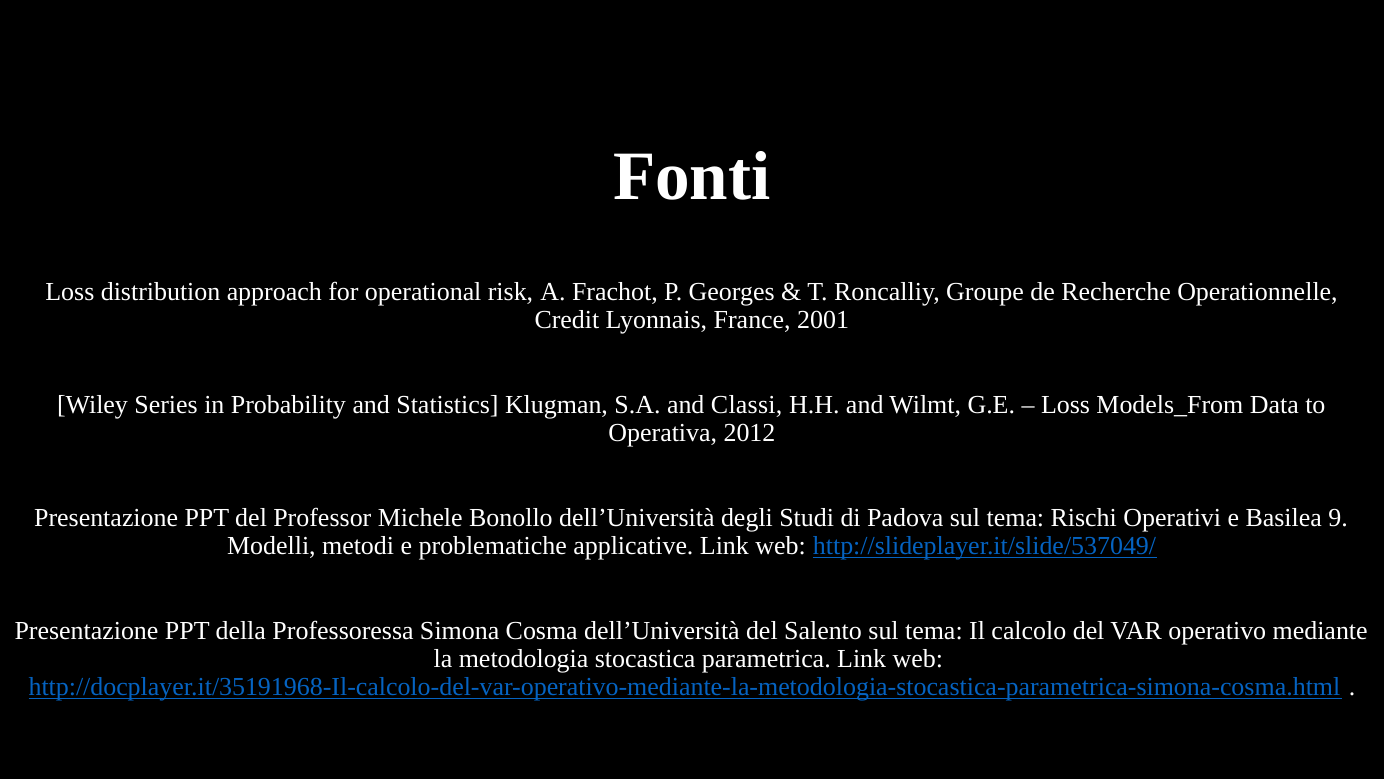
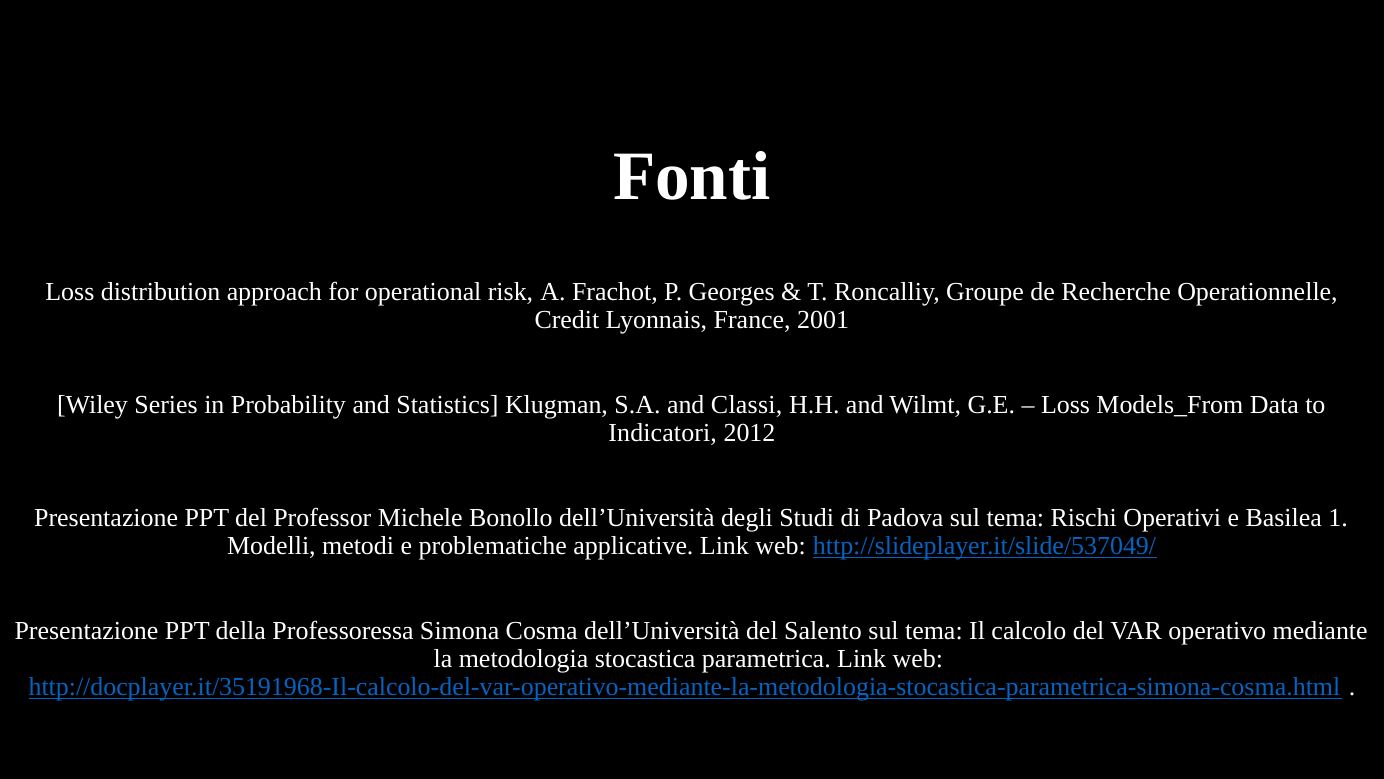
Operativa: Operativa -> Indicatori
9: 9 -> 1
